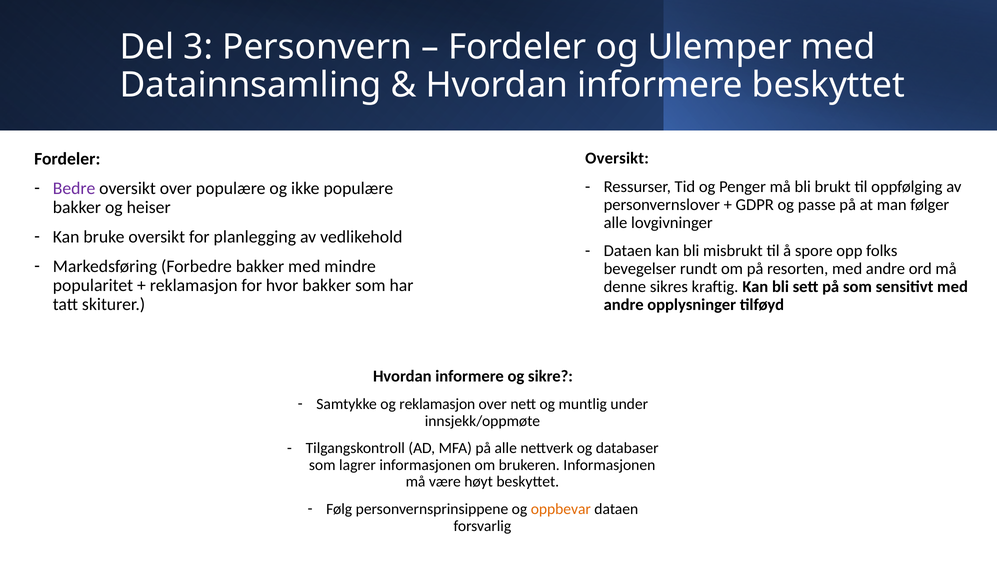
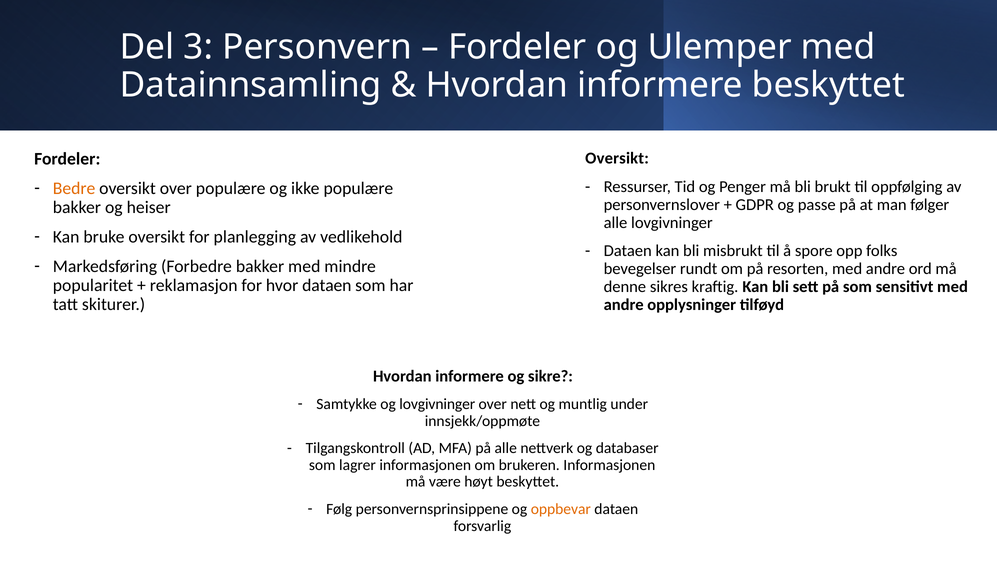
Bedre colour: purple -> orange
hvor bakker: bakker -> dataen
og reklamasjon: reklamasjon -> lovgivninger
